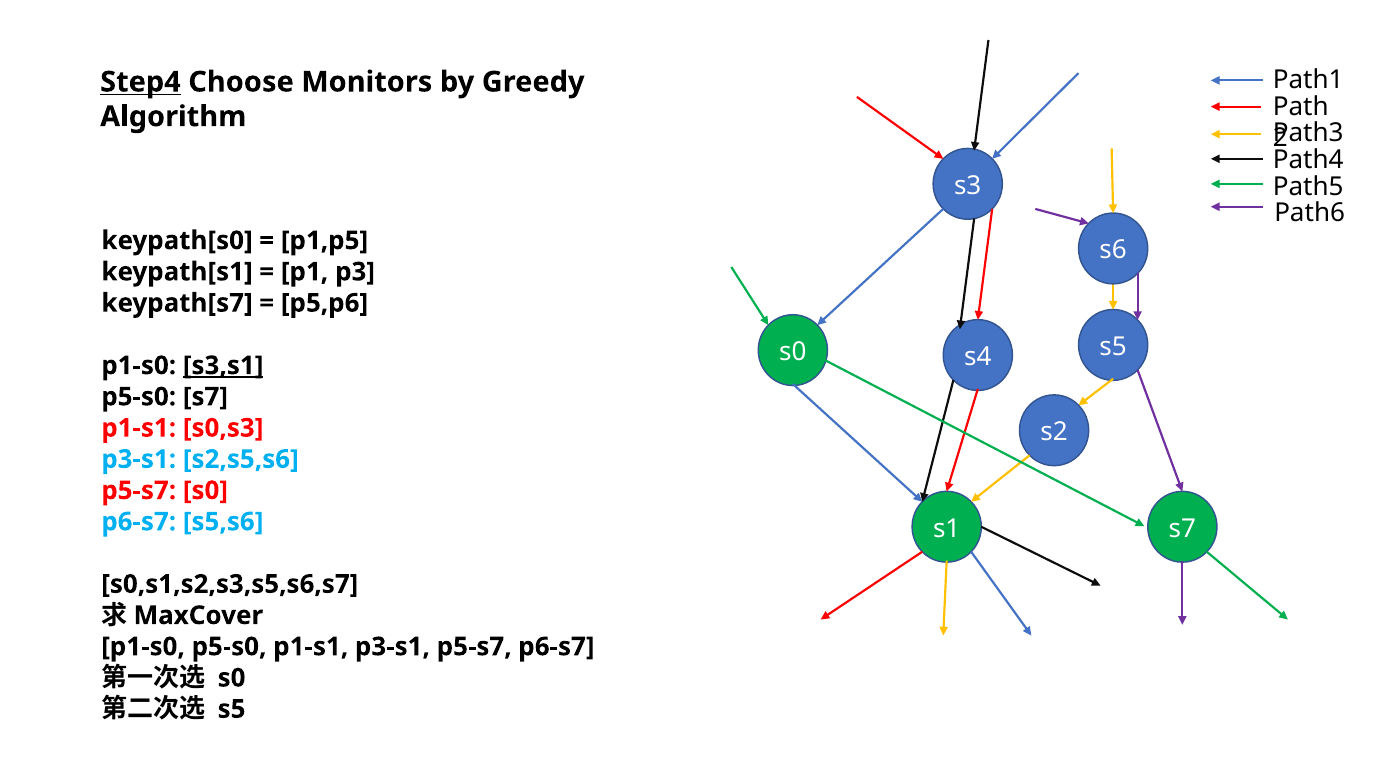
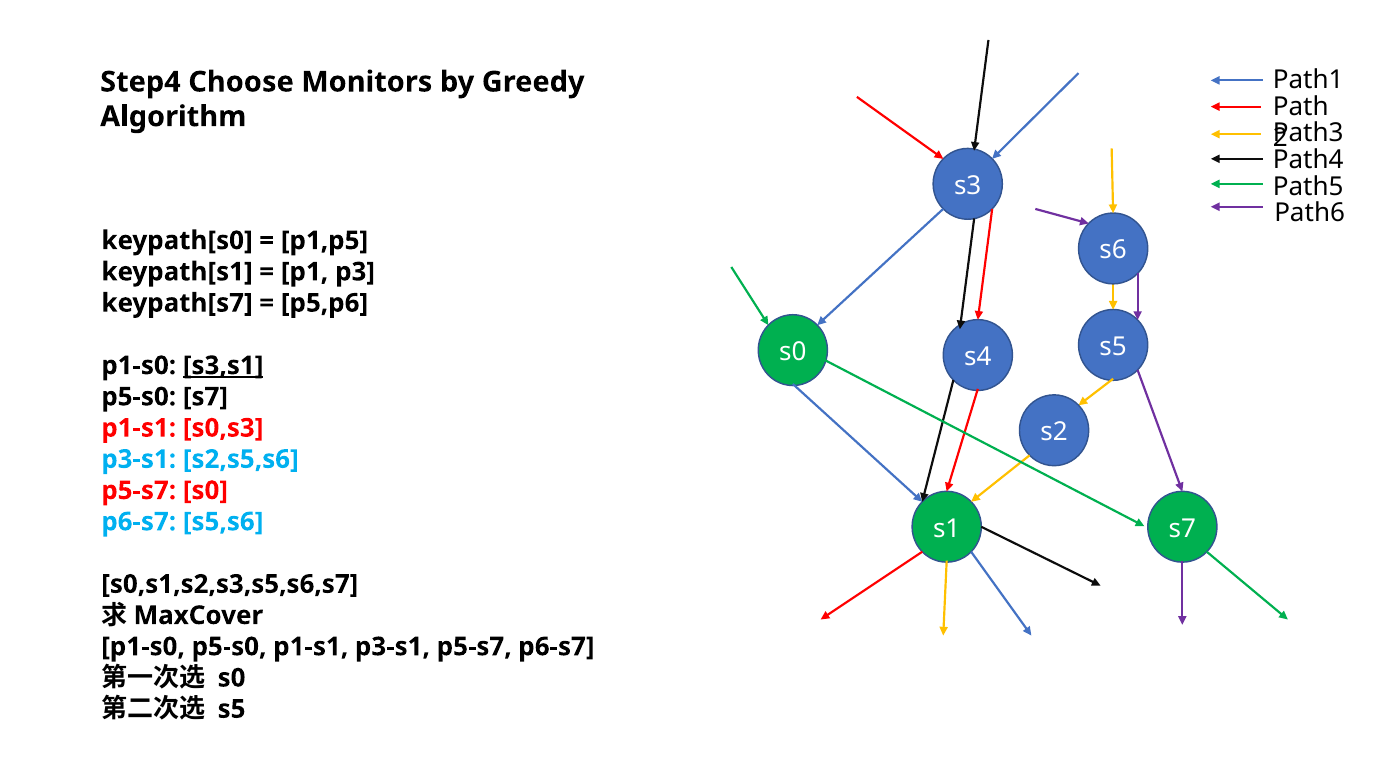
Step4 underline: present -> none
